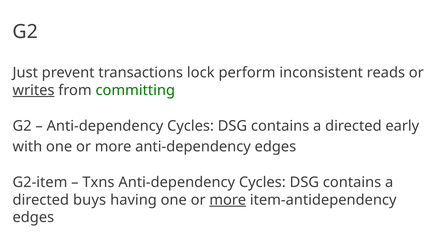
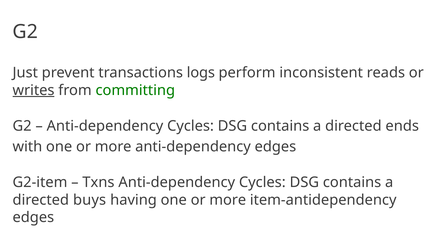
lock: lock -> logs
early: early -> ends
more at (228, 200) underline: present -> none
